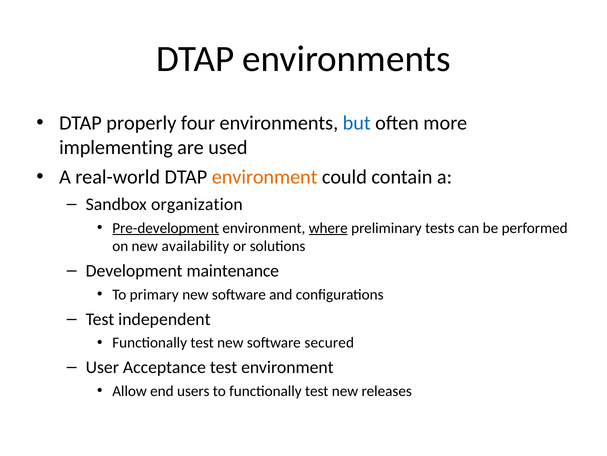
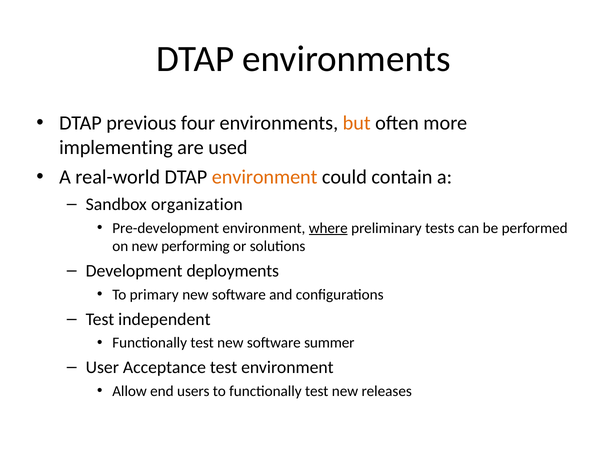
properly: properly -> previous
but colour: blue -> orange
Pre-development underline: present -> none
availability: availability -> performing
maintenance: maintenance -> deployments
secured: secured -> summer
